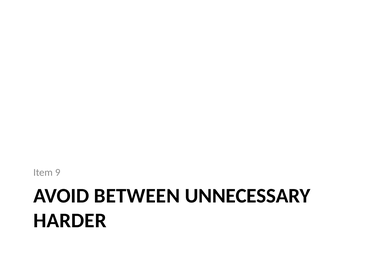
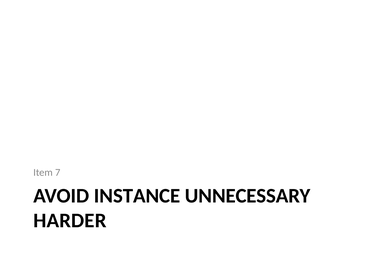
9: 9 -> 7
BETWEEN: BETWEEN -> INSTANCE
